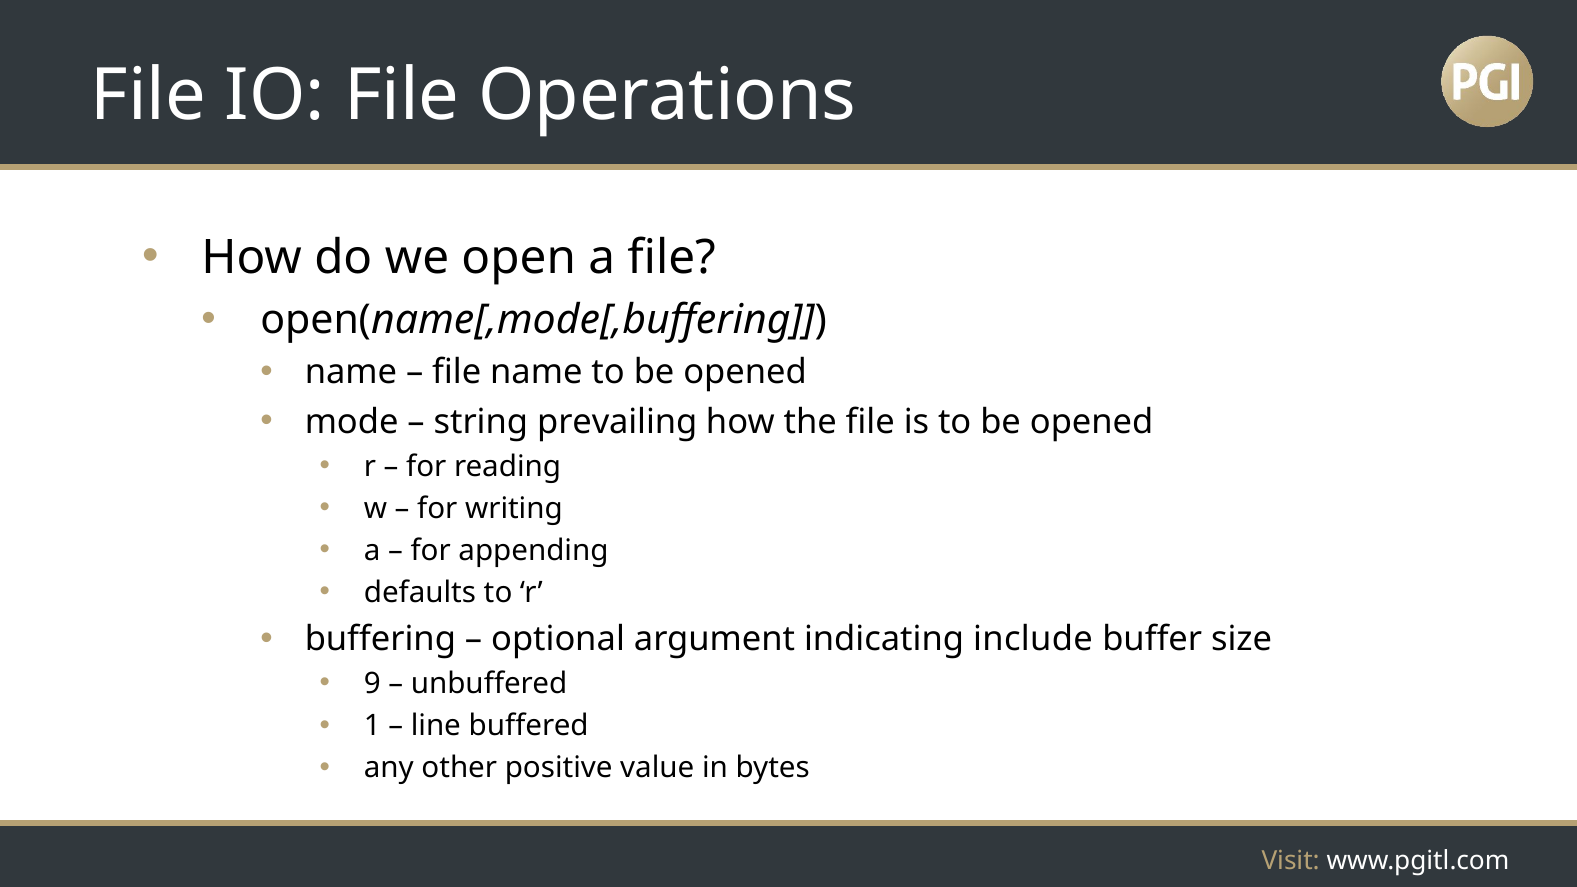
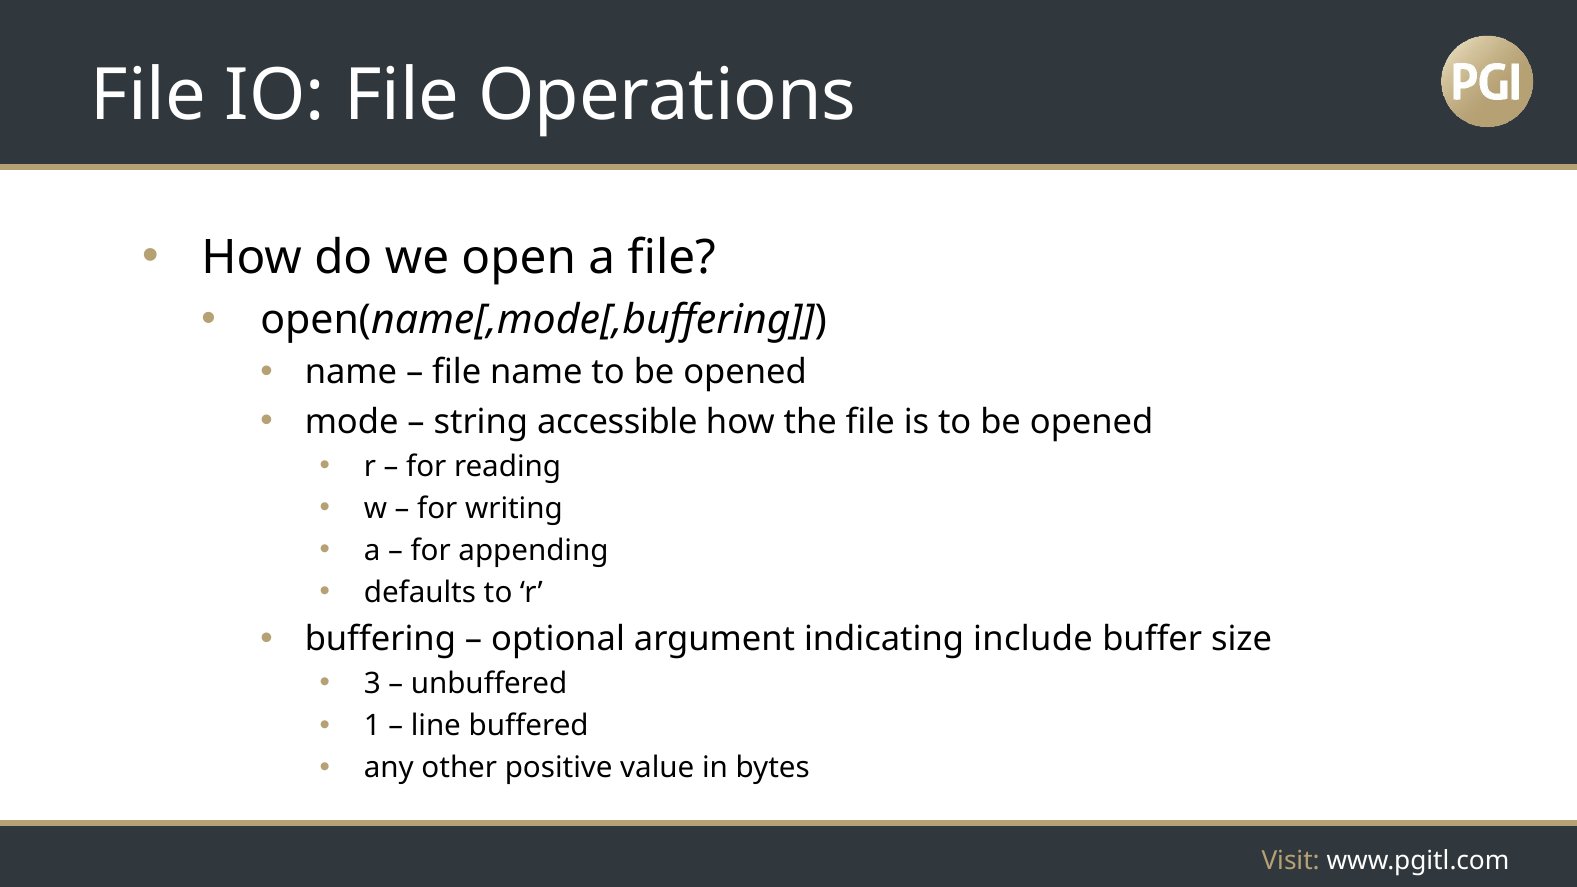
prevailing: prevailing -> accessible
9: 9 -> 3
